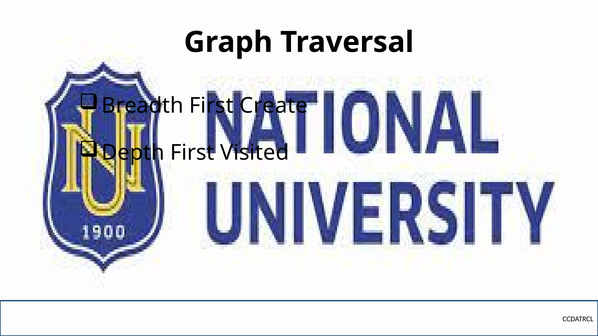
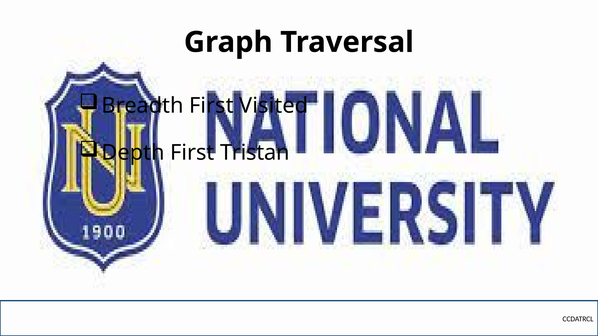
Create: Create -> Visited
Visited: Visited -> Tristan
